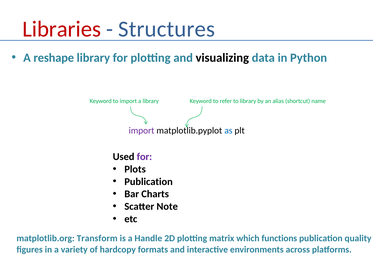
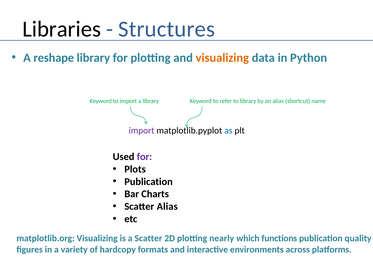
Libraries colour: red -> black
visualizing at (222, 58) colour: black -> orange
Scatter Note: Note -> Alias
matplotlib.org Transform: Transform -> Visualizing
a Handle: Handle -> Scatter
matrix: matrix -> nearly
